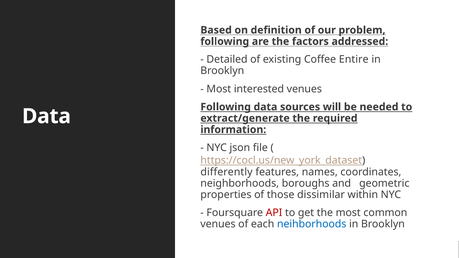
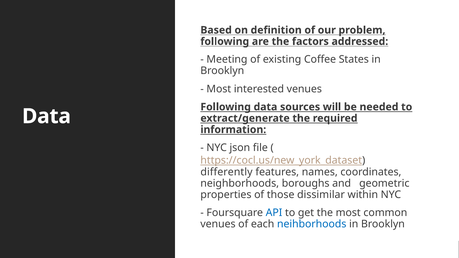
Detailed: Detailed -> Meeting
Entire: Entire -> States
API colour: red -> blue
